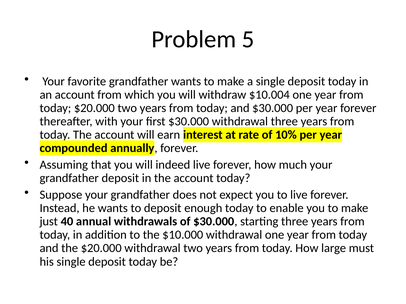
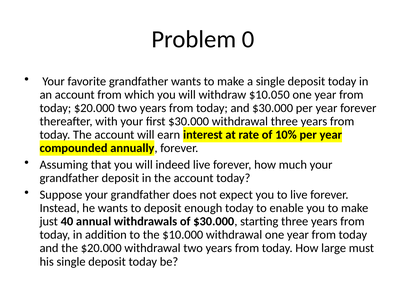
5: 5 -> 0
$10.004: $10.004 -> $10.050
